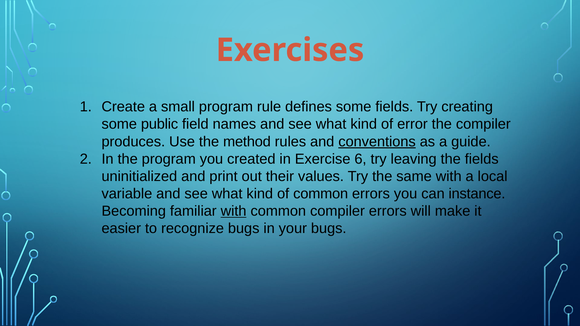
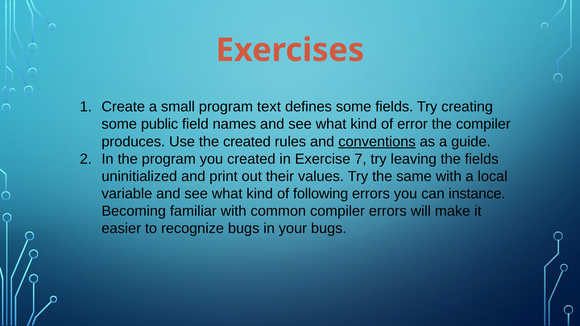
rule: rule -> text
the method: method -> created
6: 6 -> 7
of common: common -> following
with at (234, 211) underline: present -> none
